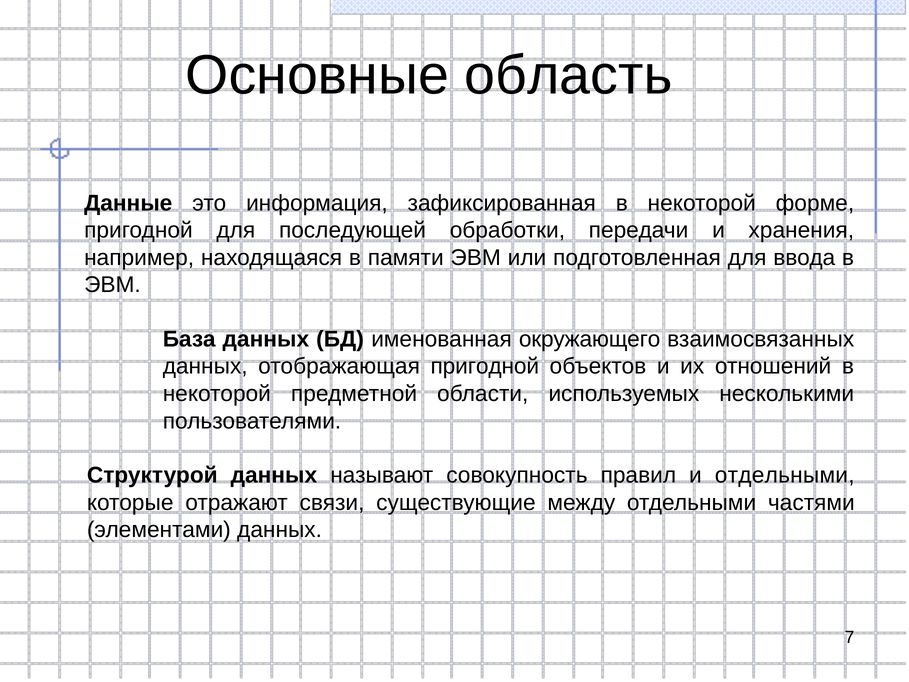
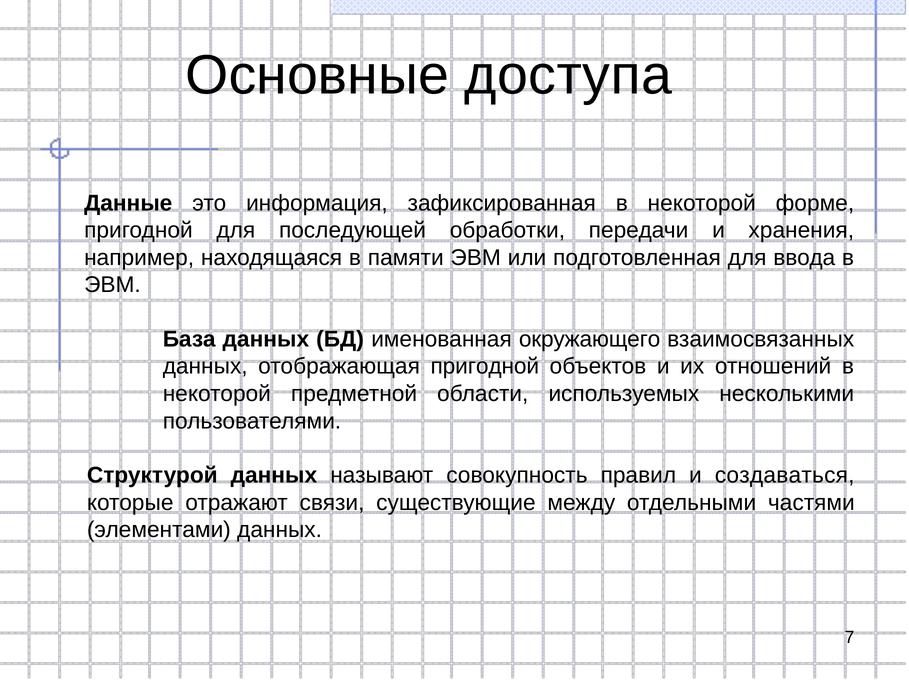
область: область -> доступа
и отдельными: отдельными -> создаваться
